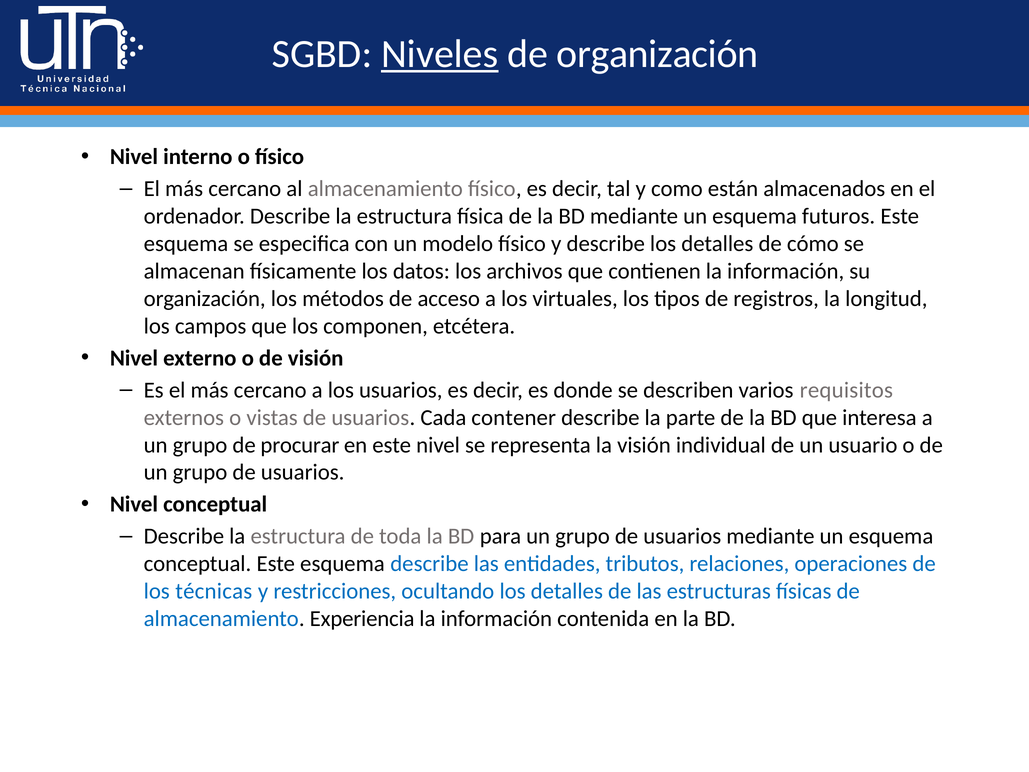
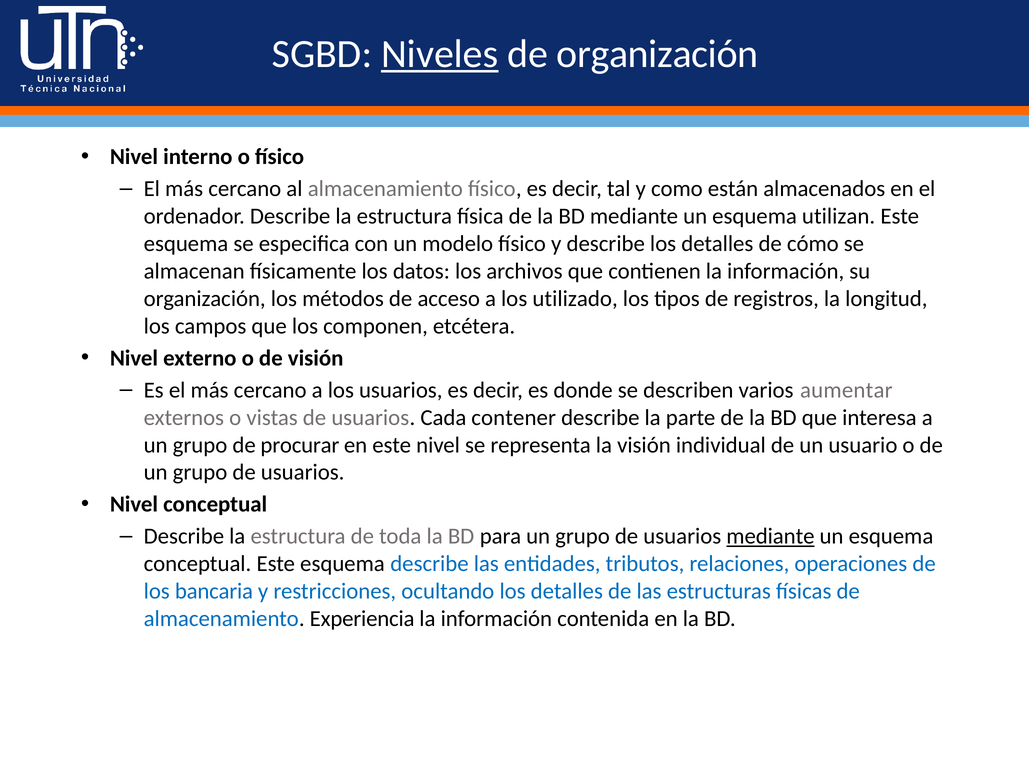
futuros: futuros -> utilizan
virtuales: virtuales -> utilizado
requisitos: requisitos -> aumentar
mediante at (770, 536) underline: none -> present
técnicas: técnicas -> bancaria
